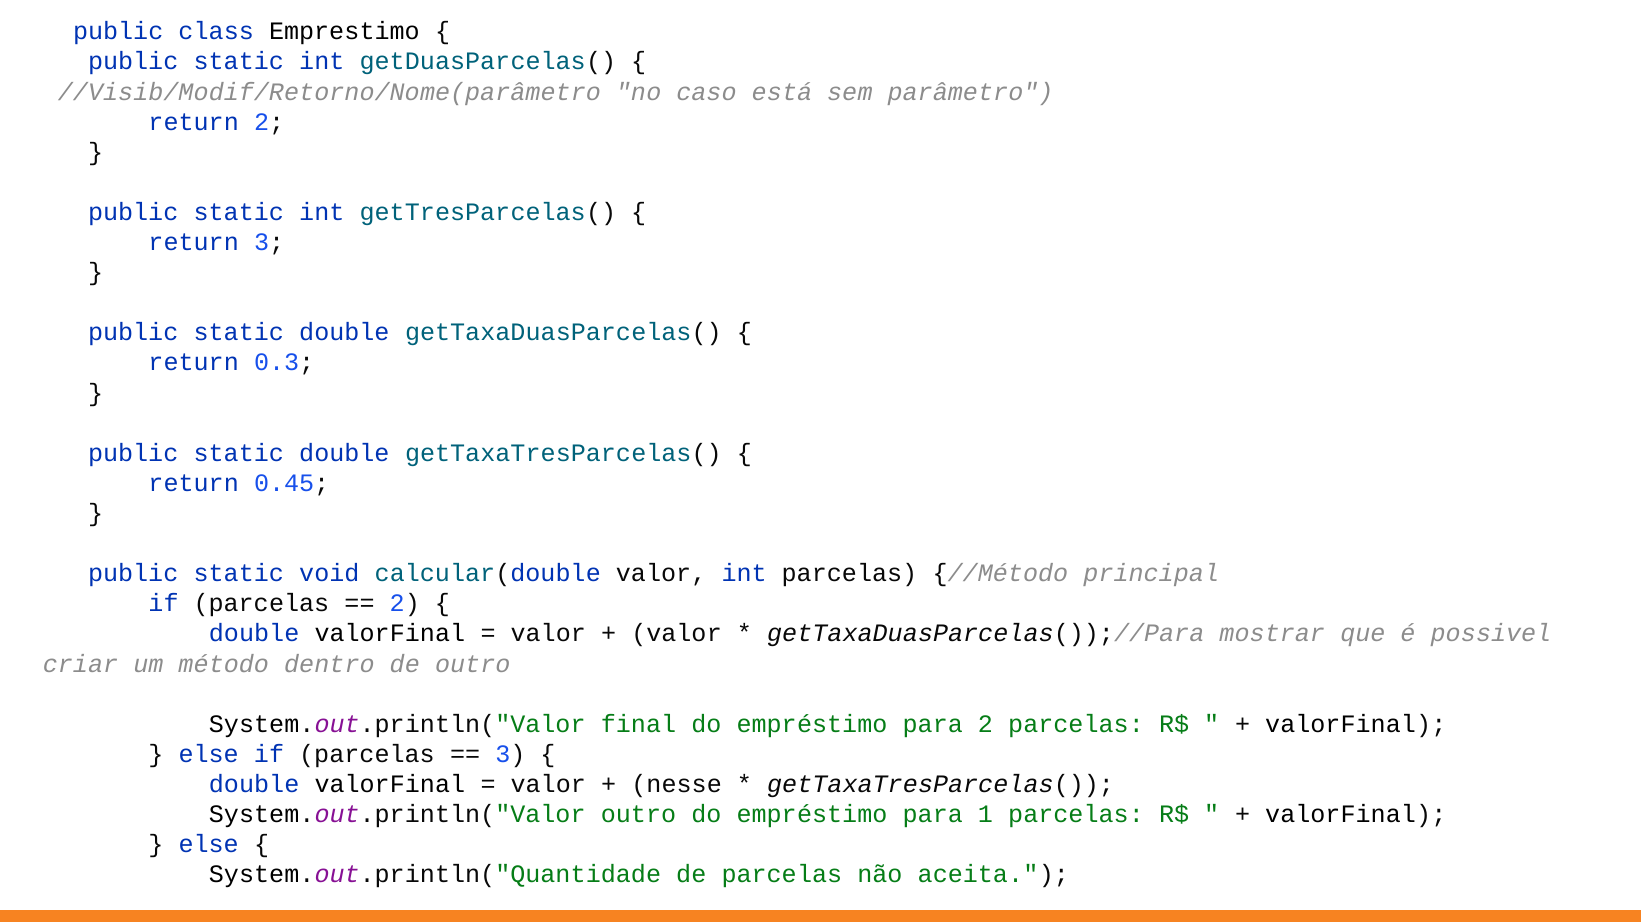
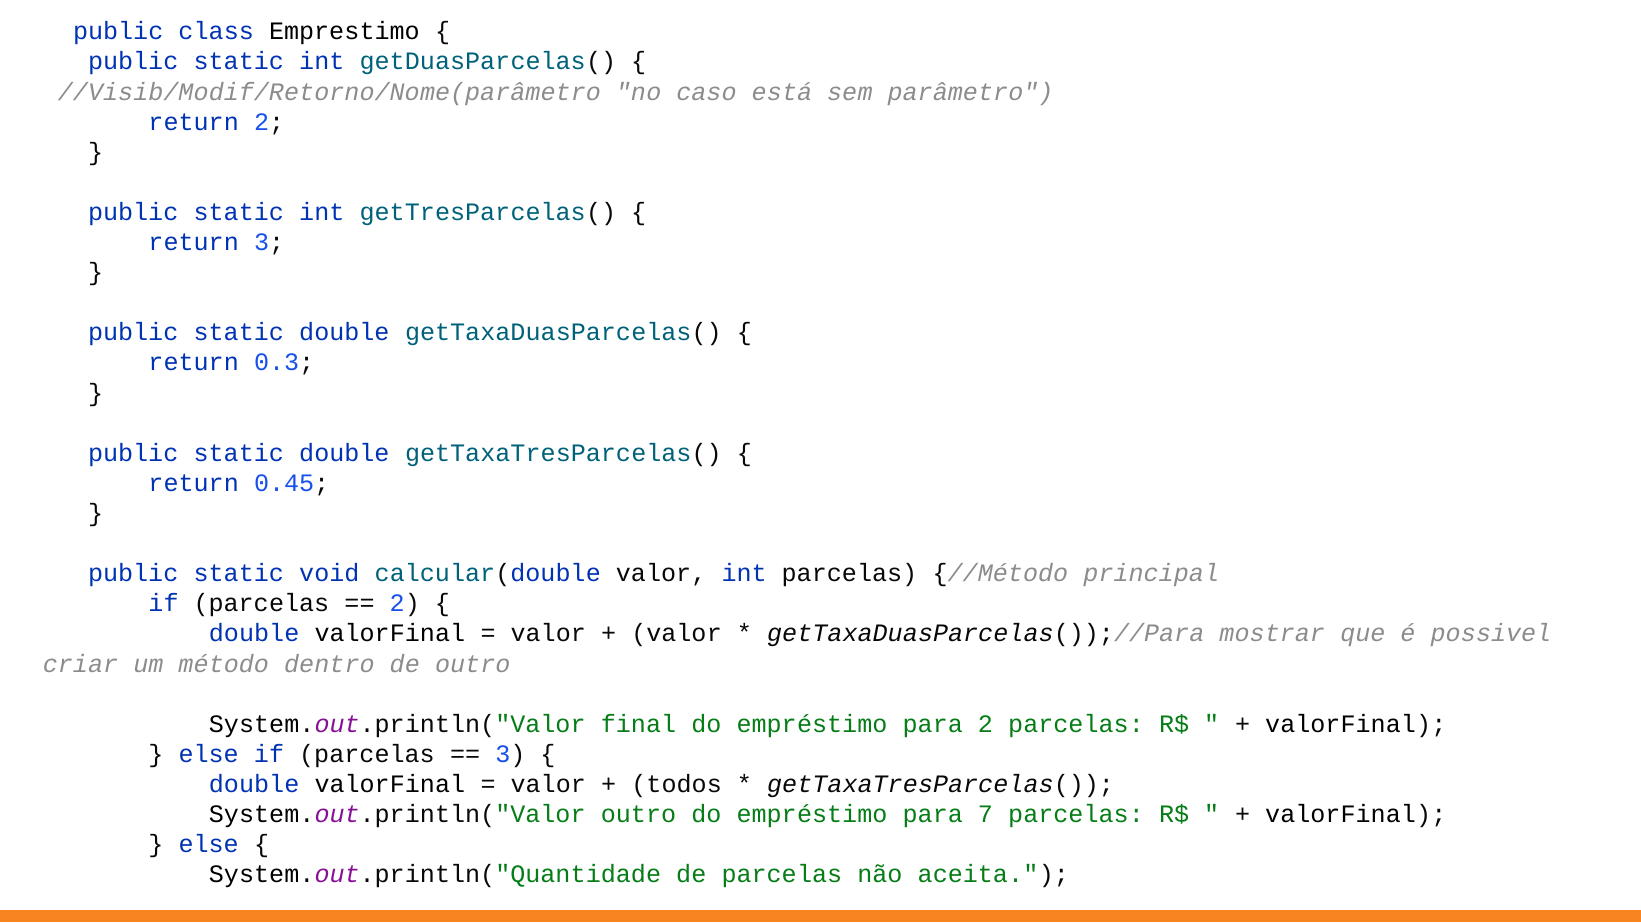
nesse: nesse -> todos
1: 1 -> 7
